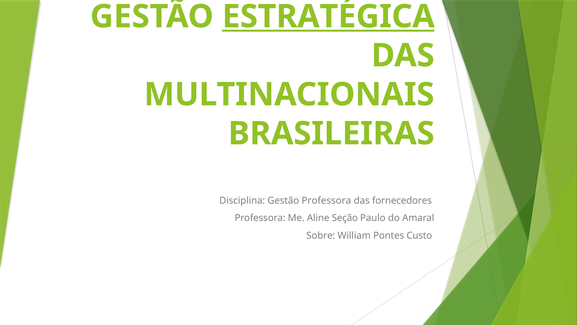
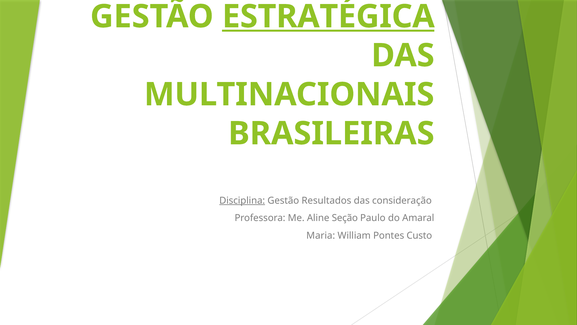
Disciplina underline: none -> present
Gestão Professora: Professora -> Resultados
fornecedores: fornecedores -> consideração
Sobre: Sobre -> Maria
